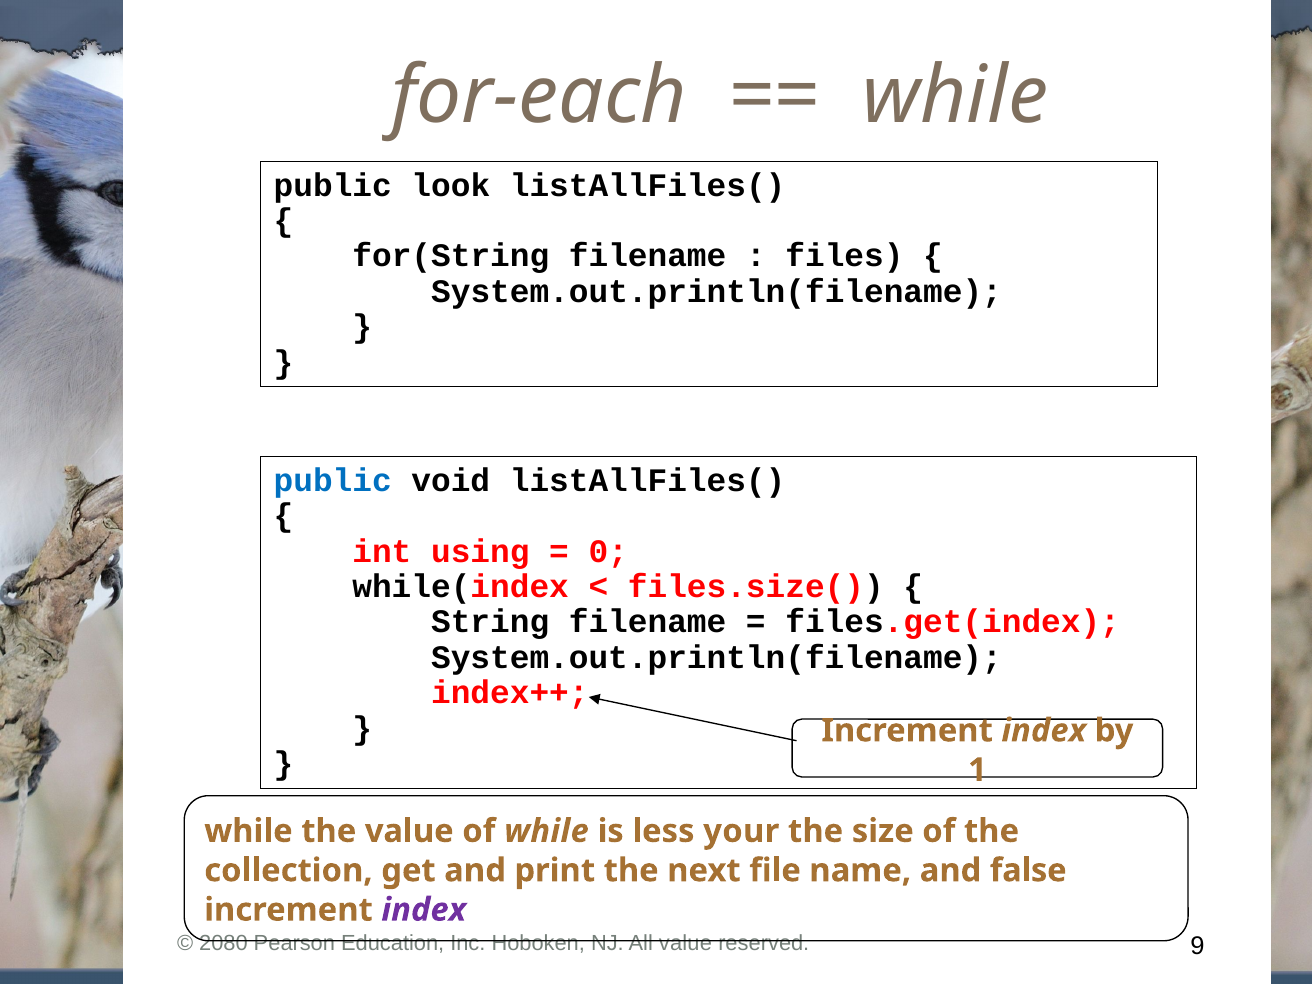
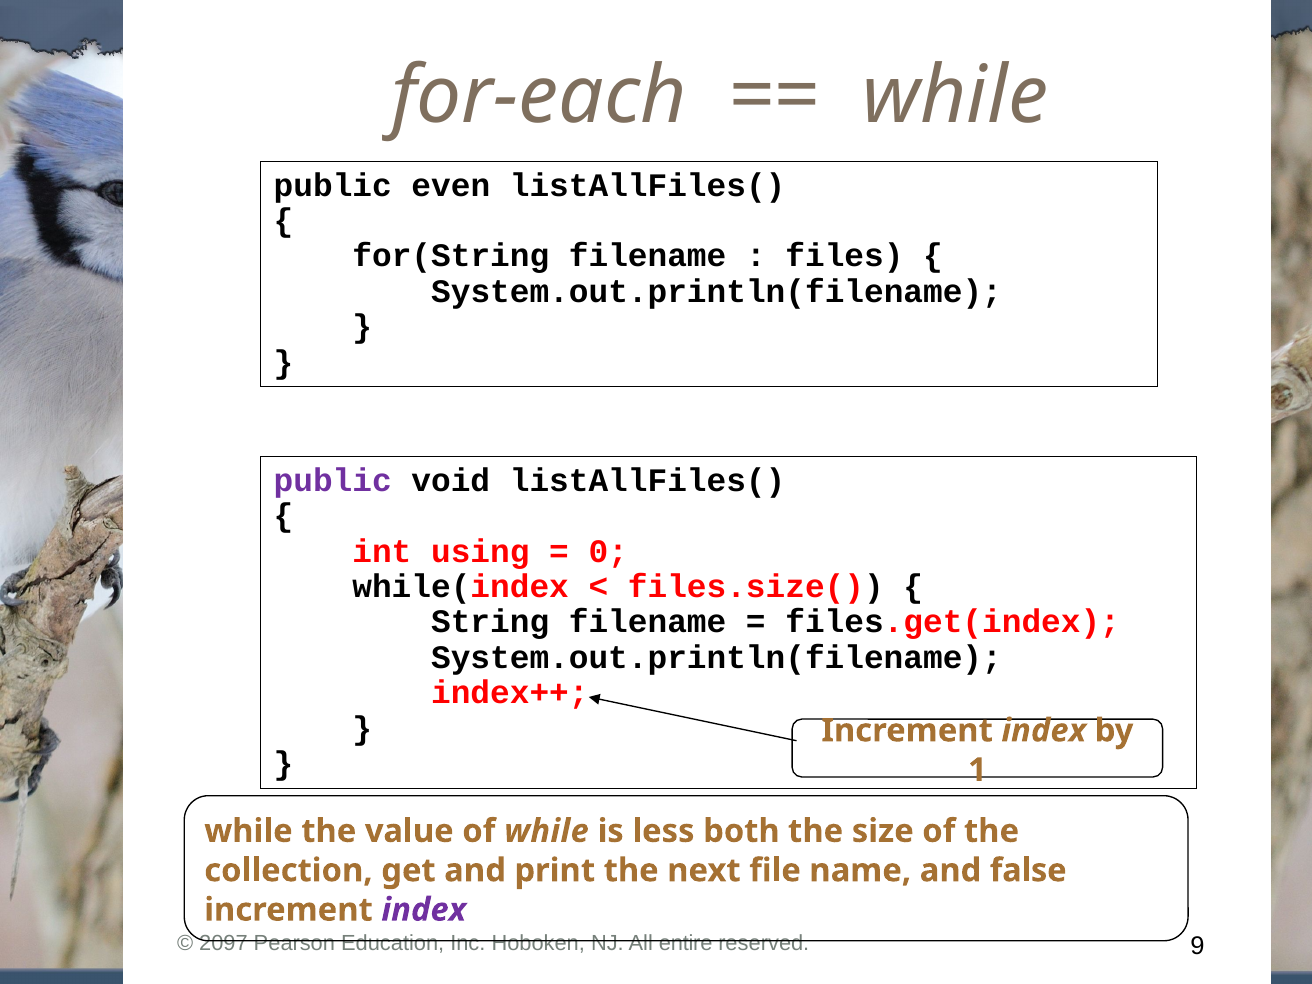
look: look -> even
public at (333, 480) colour: blue -> purple
your: your -> both
2080: 2080 -> 2097
All value: value -> entire
